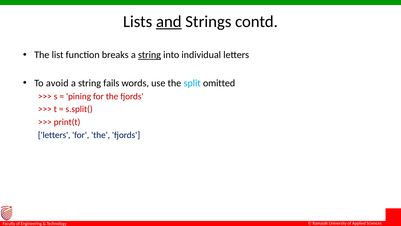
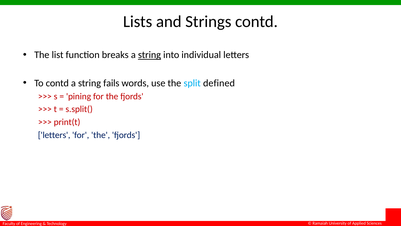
and underline: present -> none
To avoid: avoid -> contd
omitted: omitted -> defined
